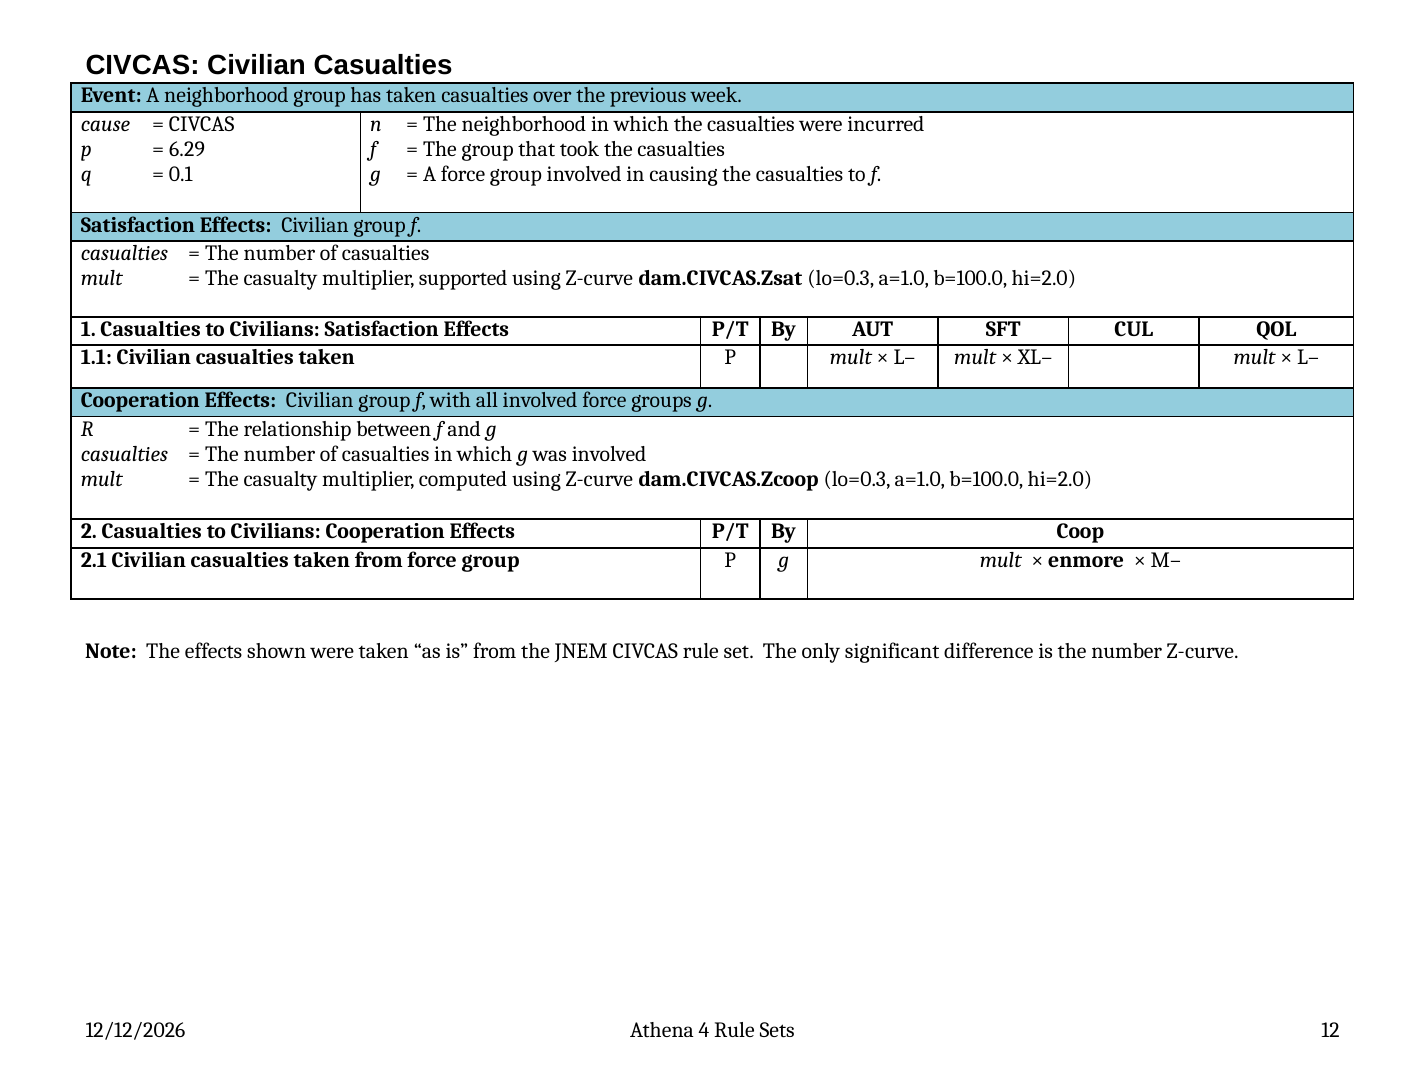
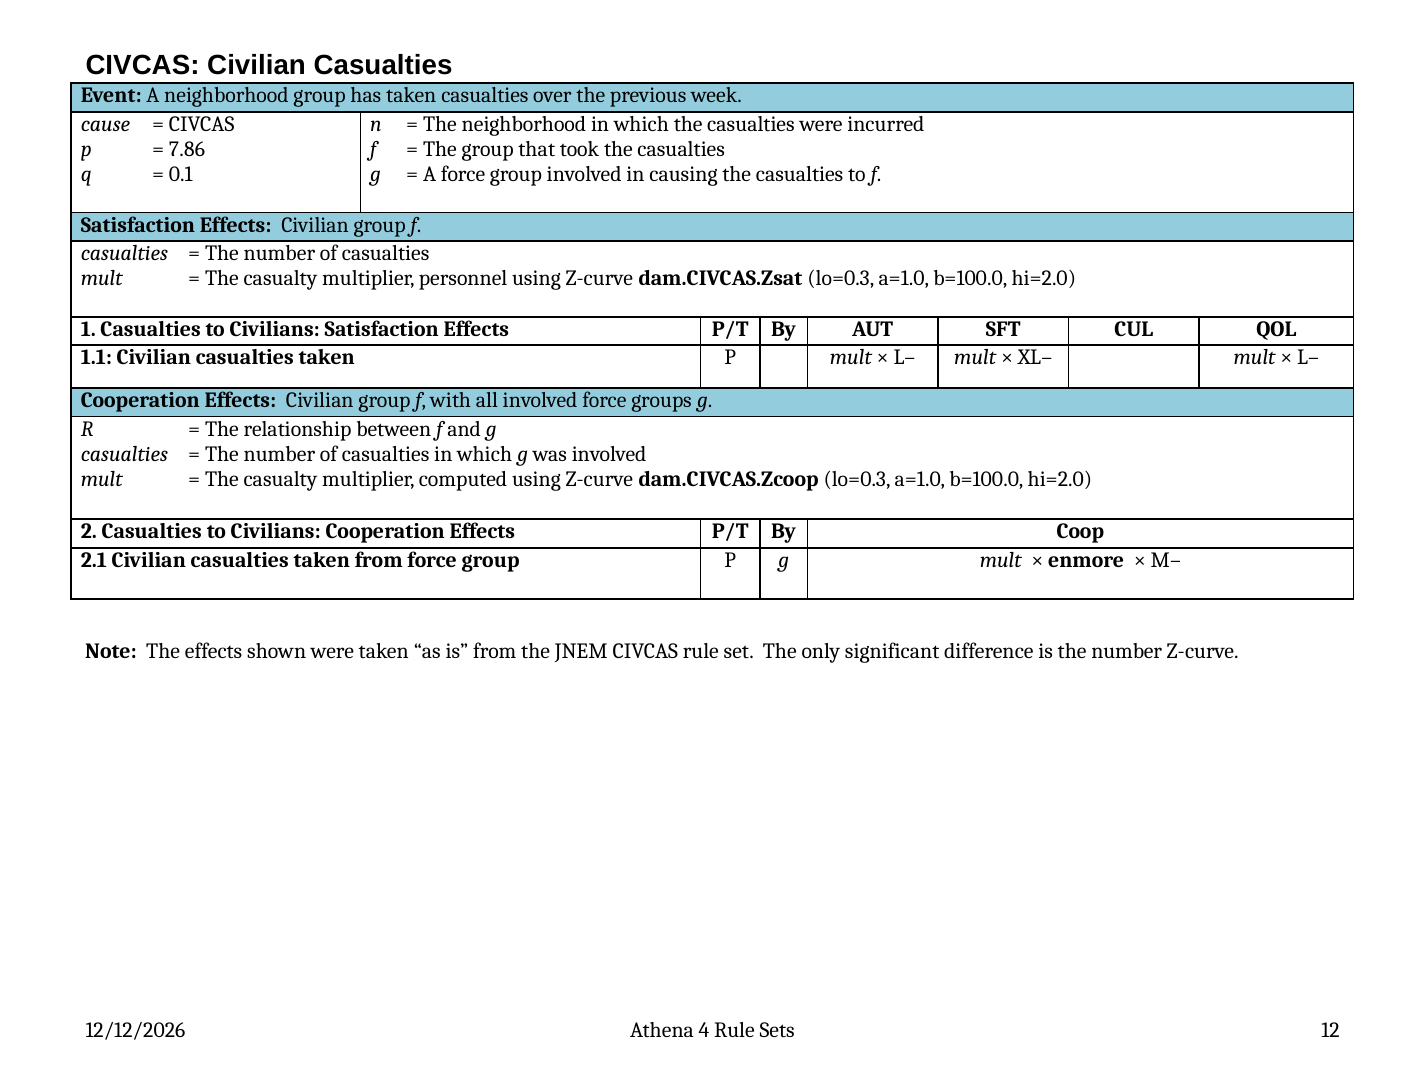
6.29: 6.29 -> 7.86
supported: supported -> personnel
